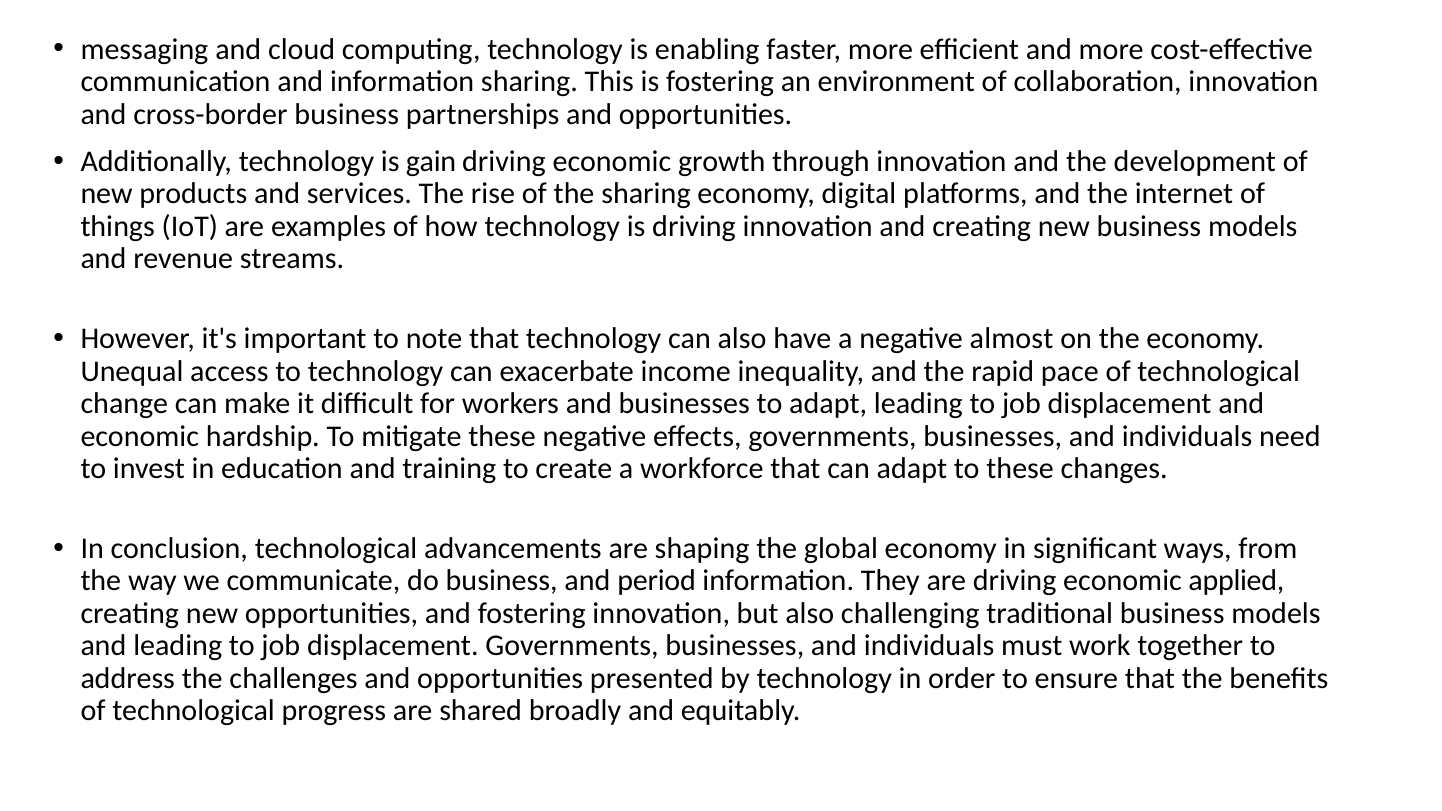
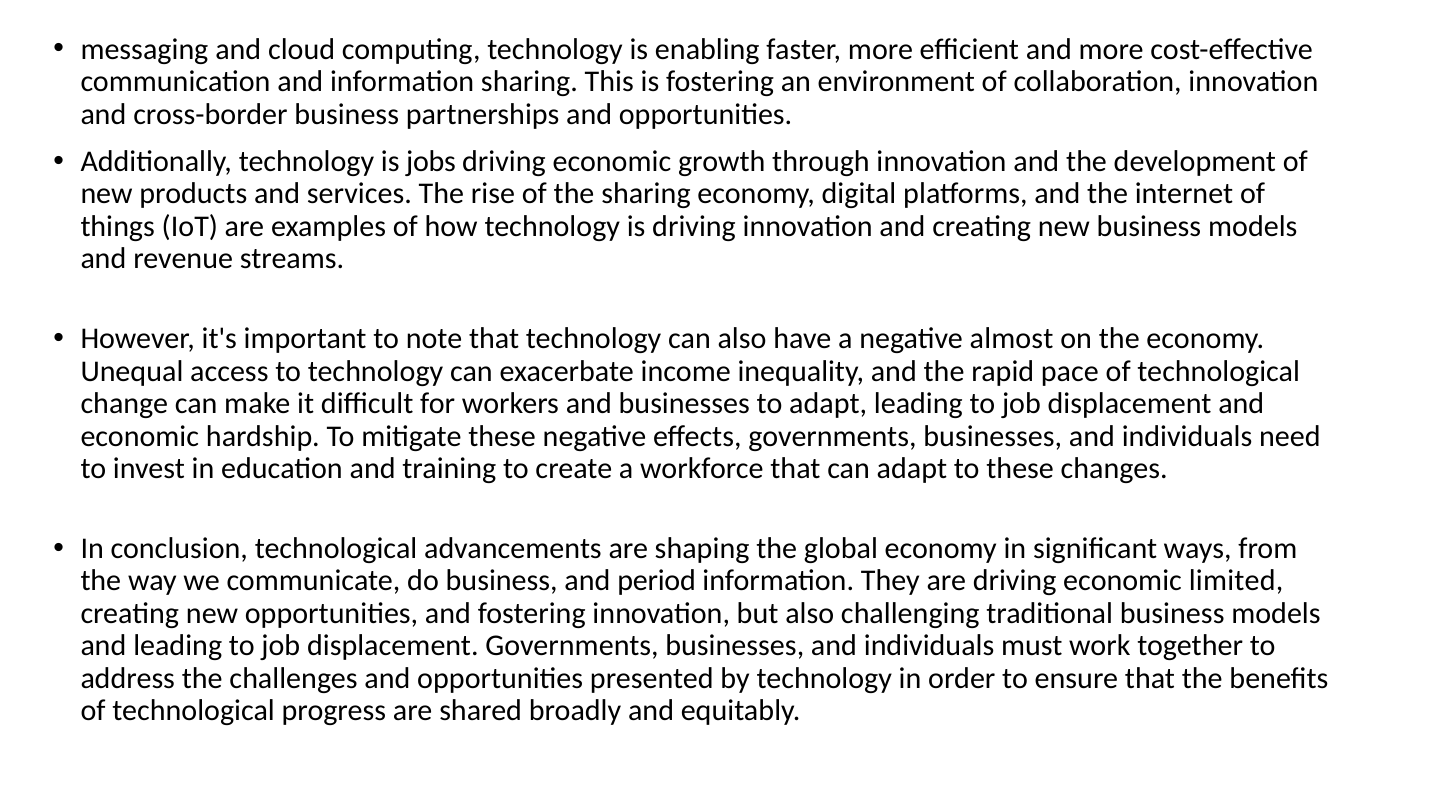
gain: gain -> jobs
applied: applied -> limited
